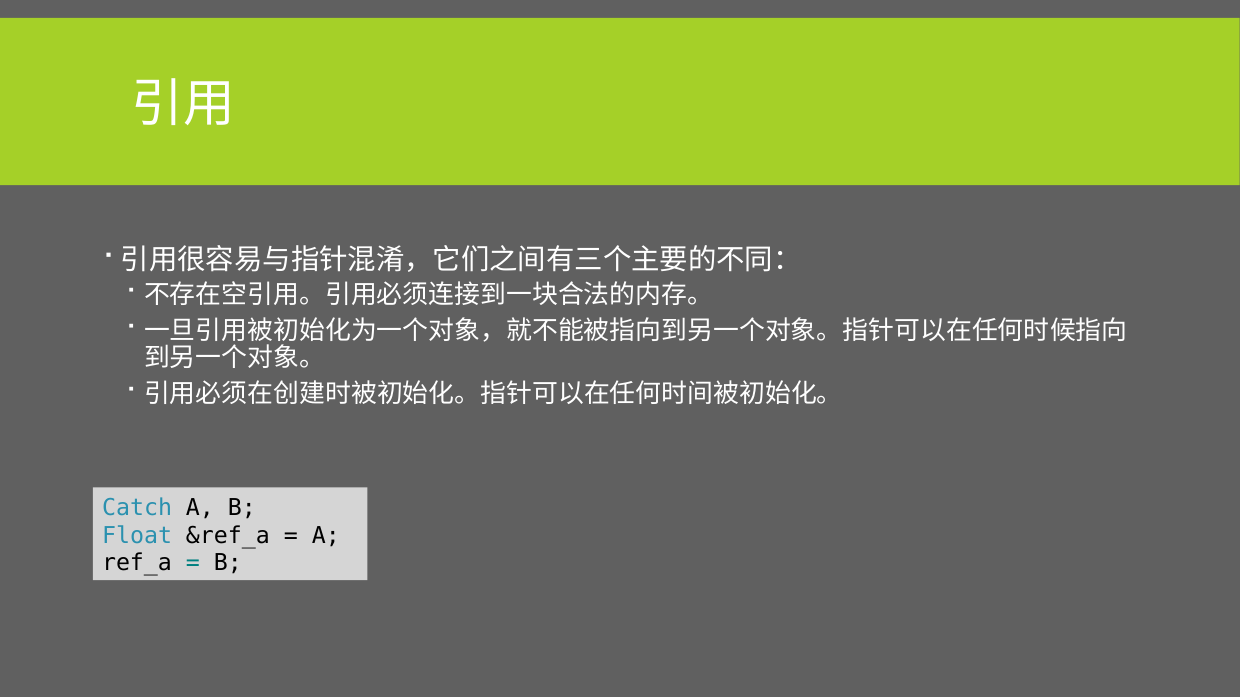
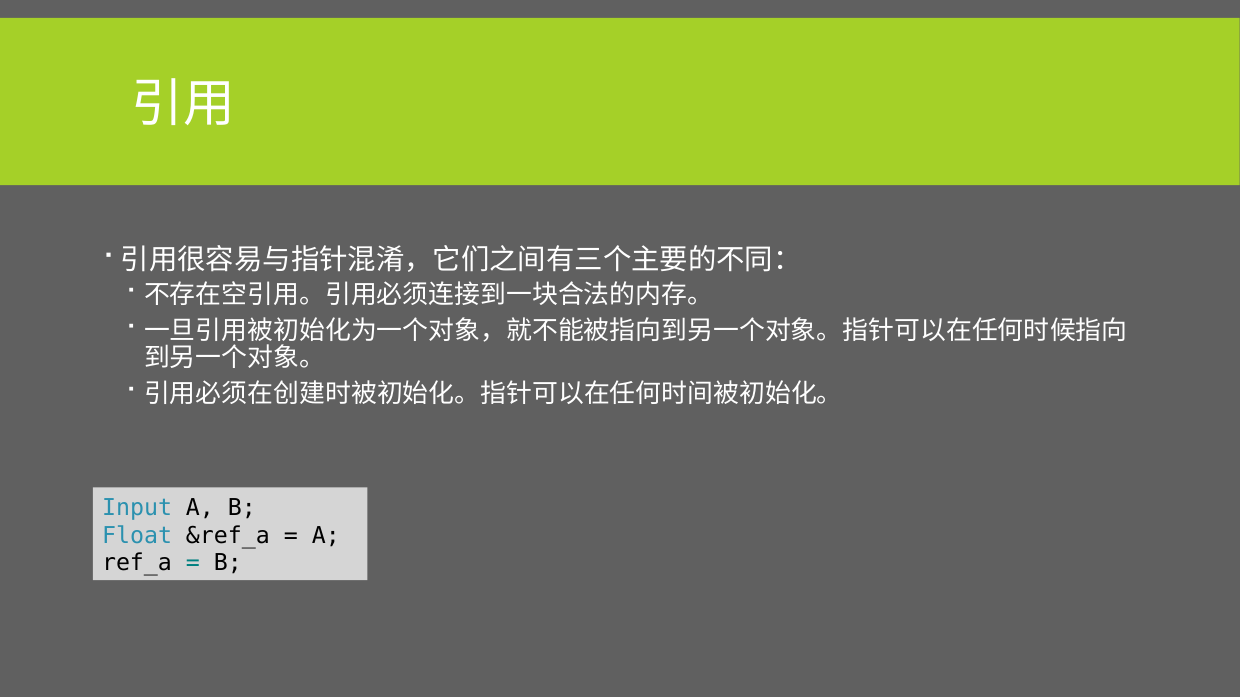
Catch: Catch -> Input
